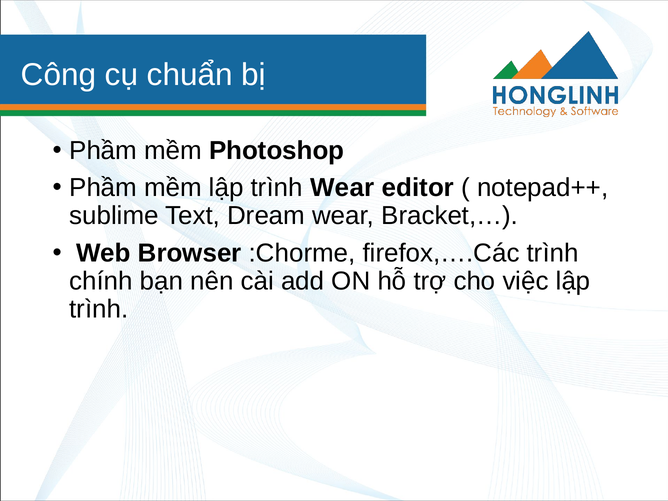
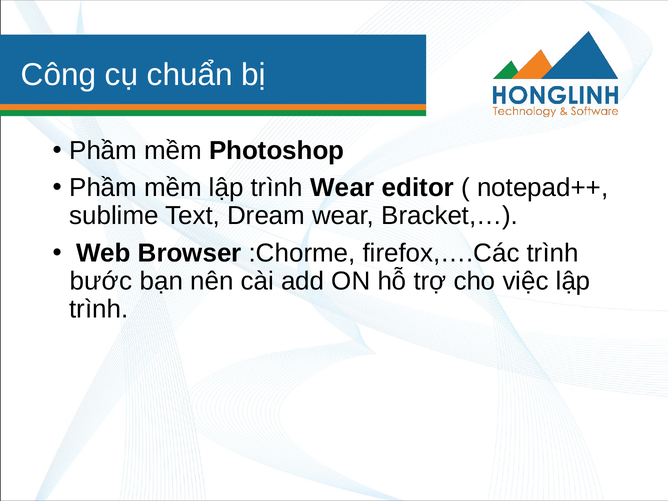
chính: chính -> bước
